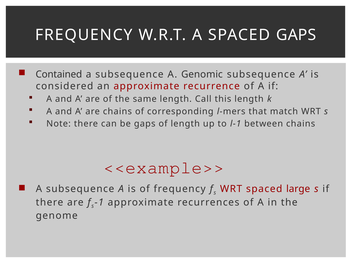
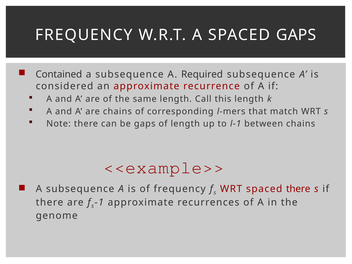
Genomic: Genomic -> Required
spaced large: large -> there
